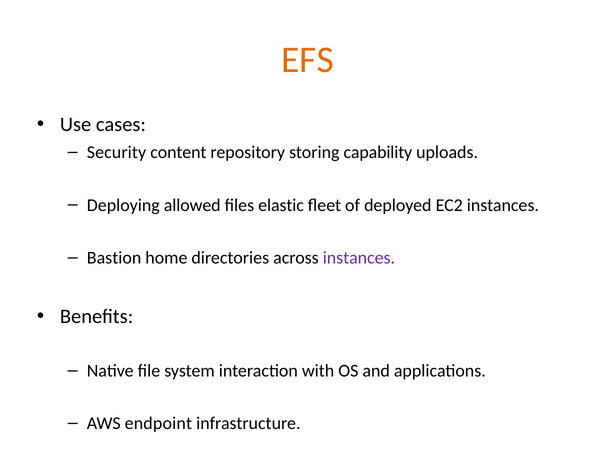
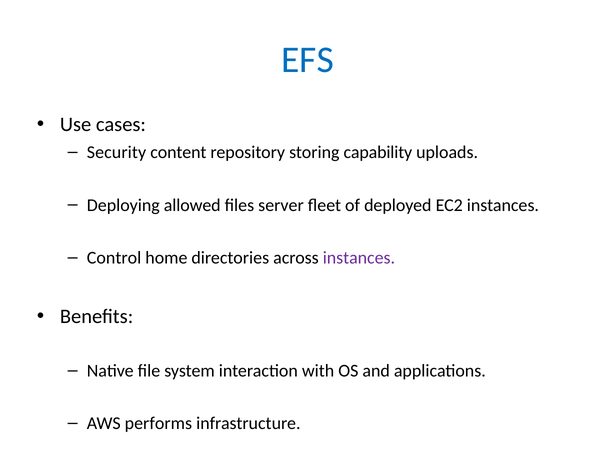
EFS colour: orange -> blue
elastic: elastic -> server
Bastion: Bastion -> Control
endpoint: endpoint -> performs
